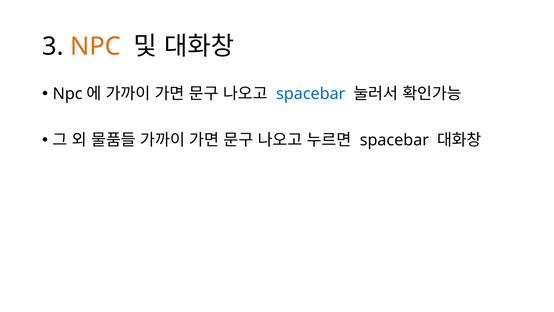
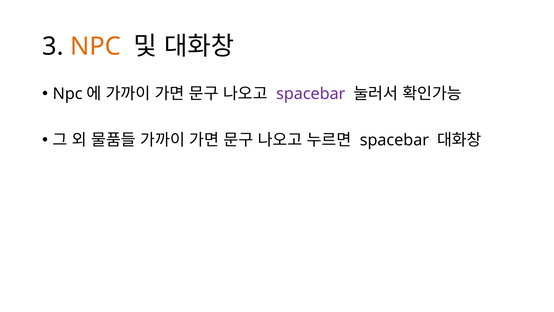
spacebar at (311, 94) colour: blue -> purple
